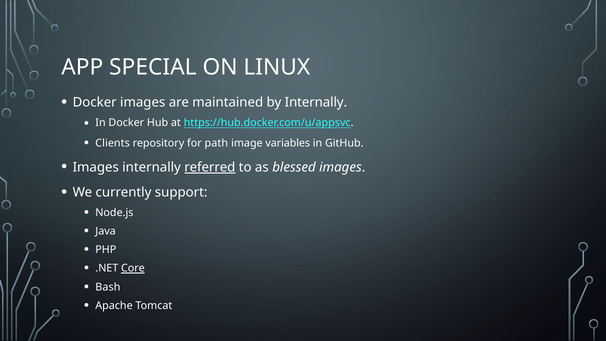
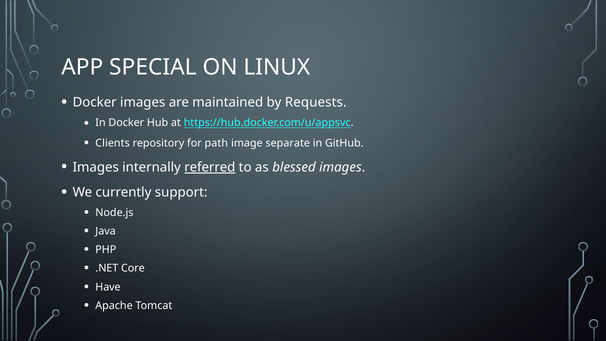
by Internally: Internally -> Requests
variables: variables -> separate
Core underline: present -> none
Bash: Bash -> Have
